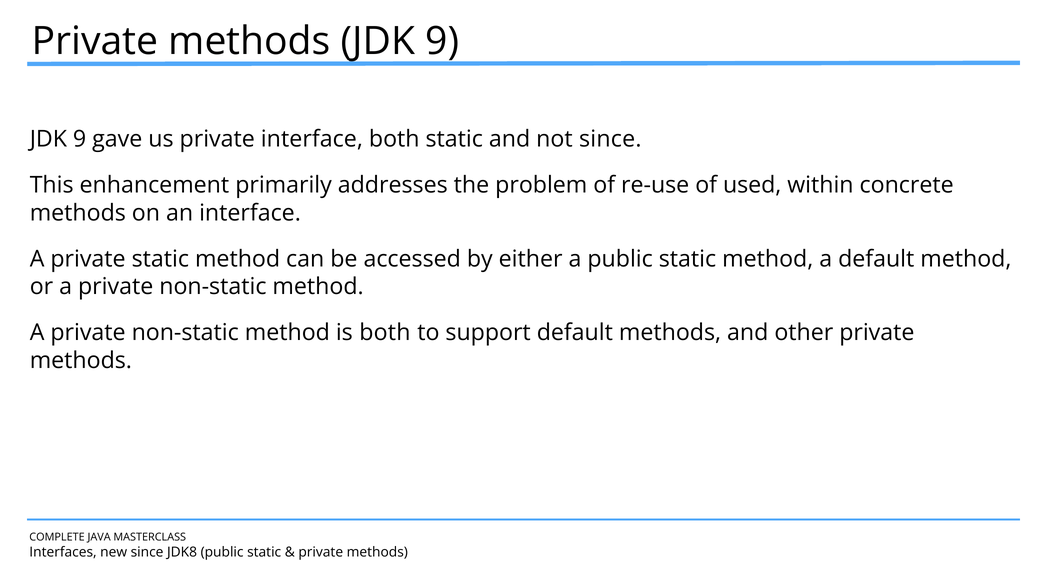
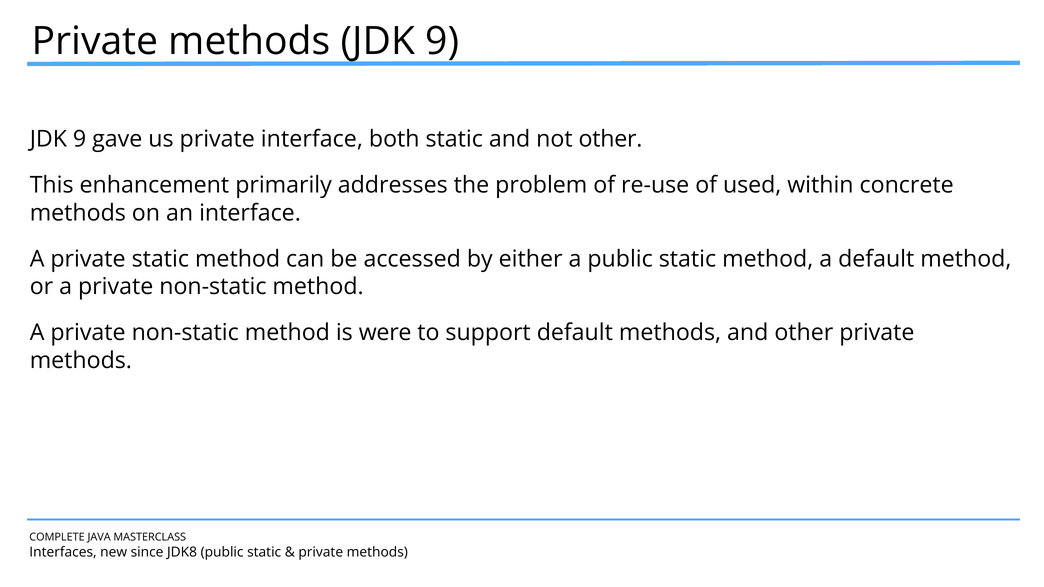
not since: since -> other
is both: both -> were
